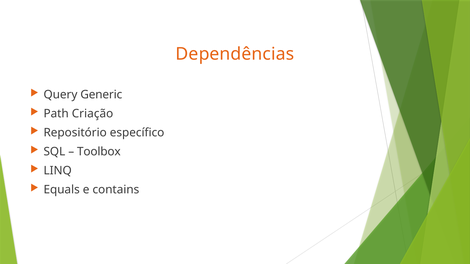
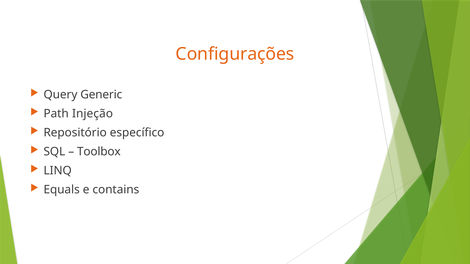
Dependências: Dependências -> Configurações
Criação: Criação -> Injeção
